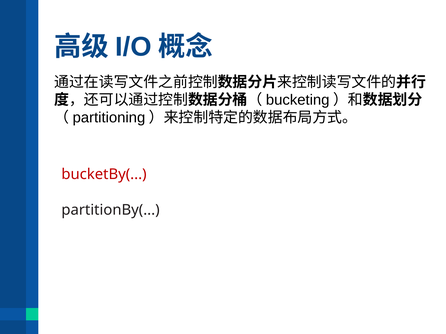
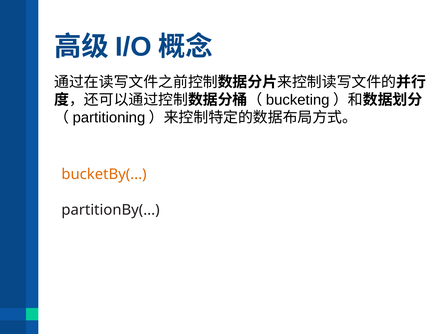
bucketBy( colour: red -> orange
